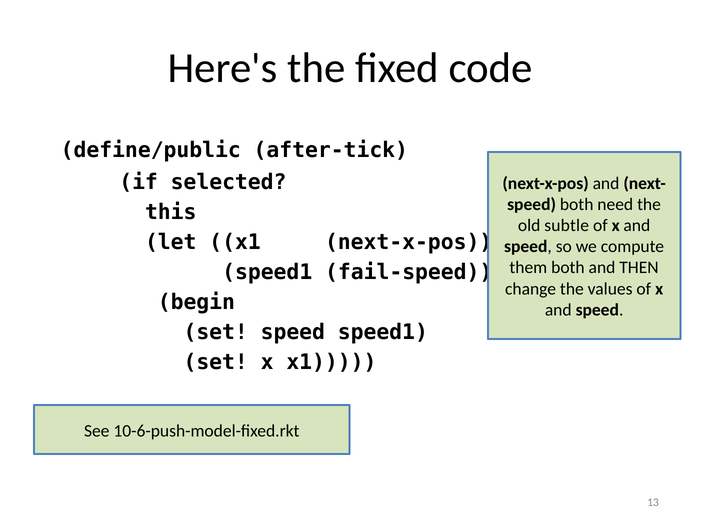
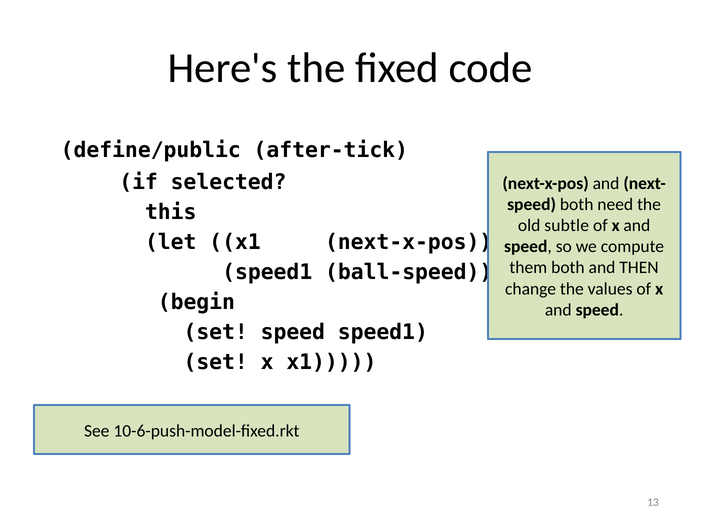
fail-speed: fail-speed -> ball-speed
